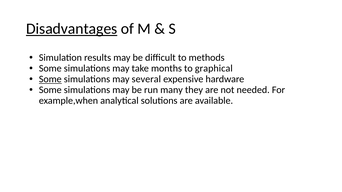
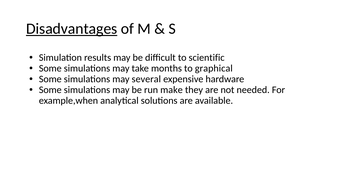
methods: methods -> scientific
Some at (50, 79) underline: present -> none
many: many -> make
